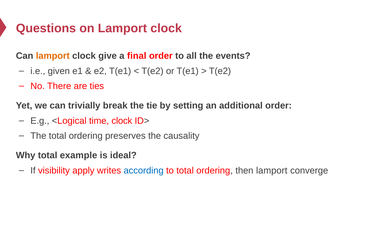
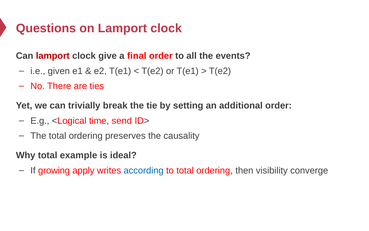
lamport at (53, 56) colour: orange -> red
time clock: clock -> send
visibility: visibility -> growing
then lamport: lamport -> visibility
